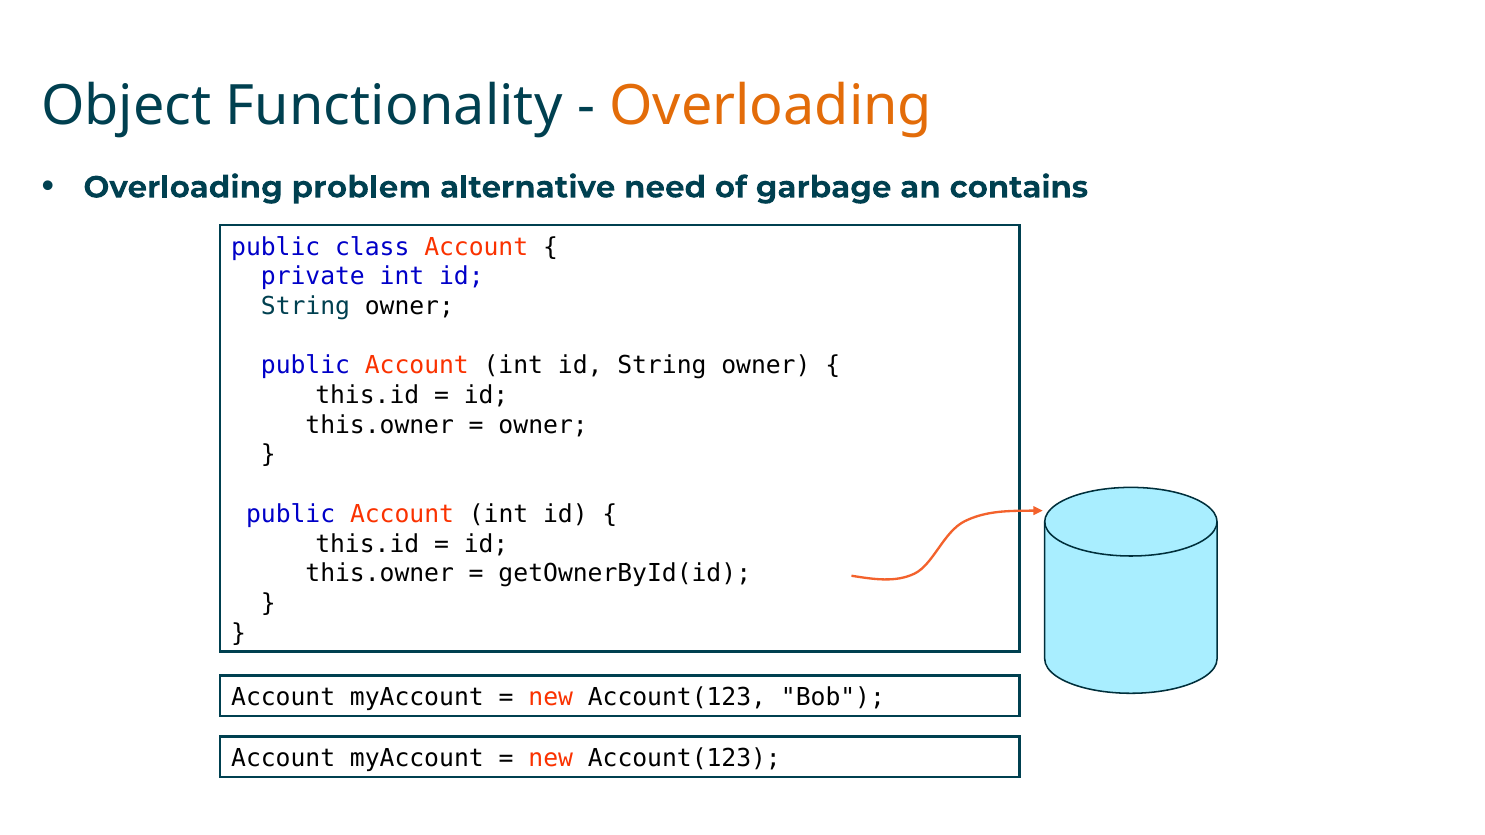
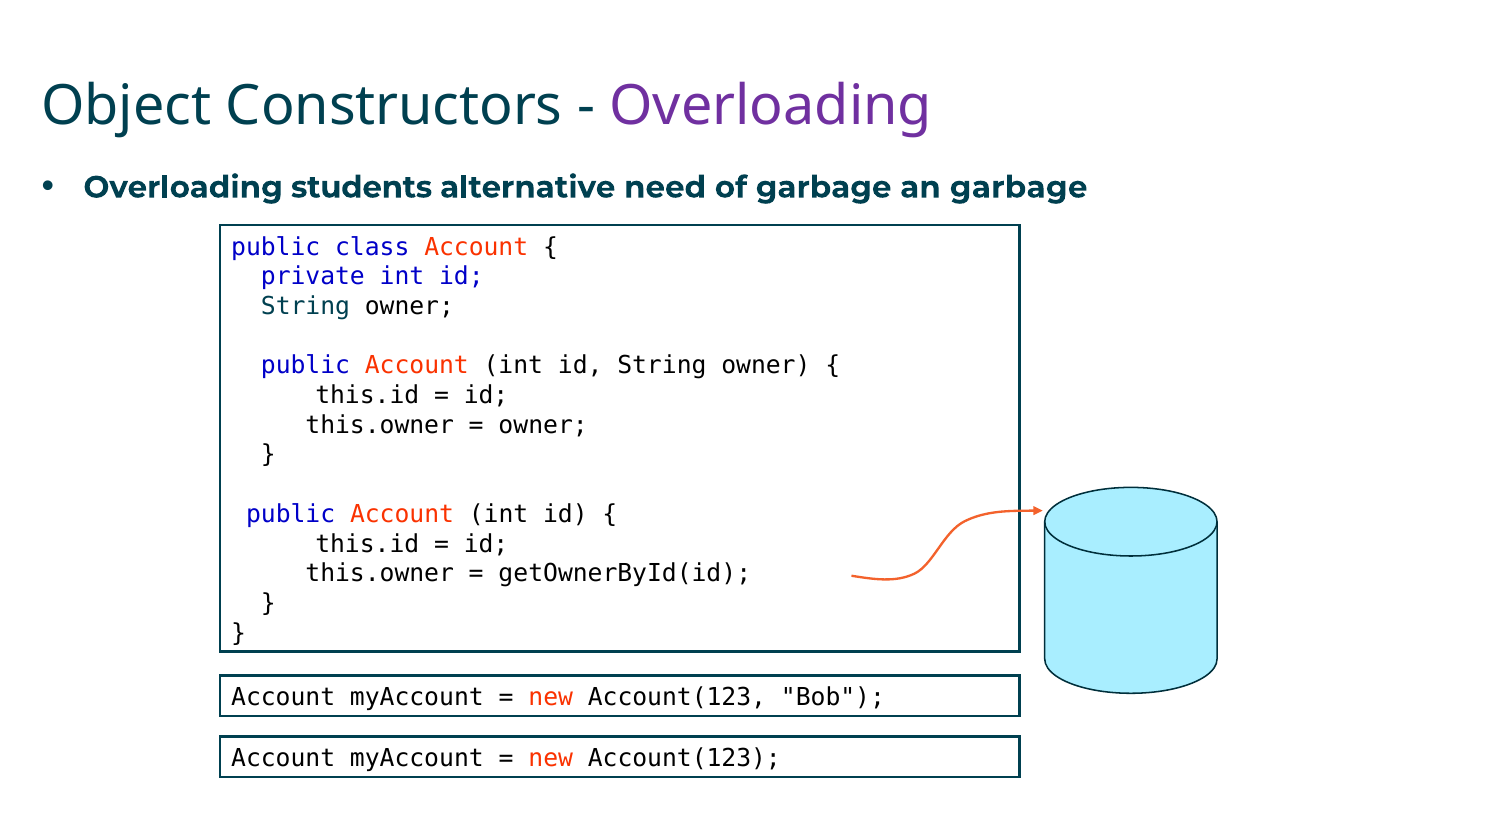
Functionality: Functionality -> Constructors
Overloading at (771, 106) colour: orange -> purple
problem: problem -> students
an contains: contains -> garbage
